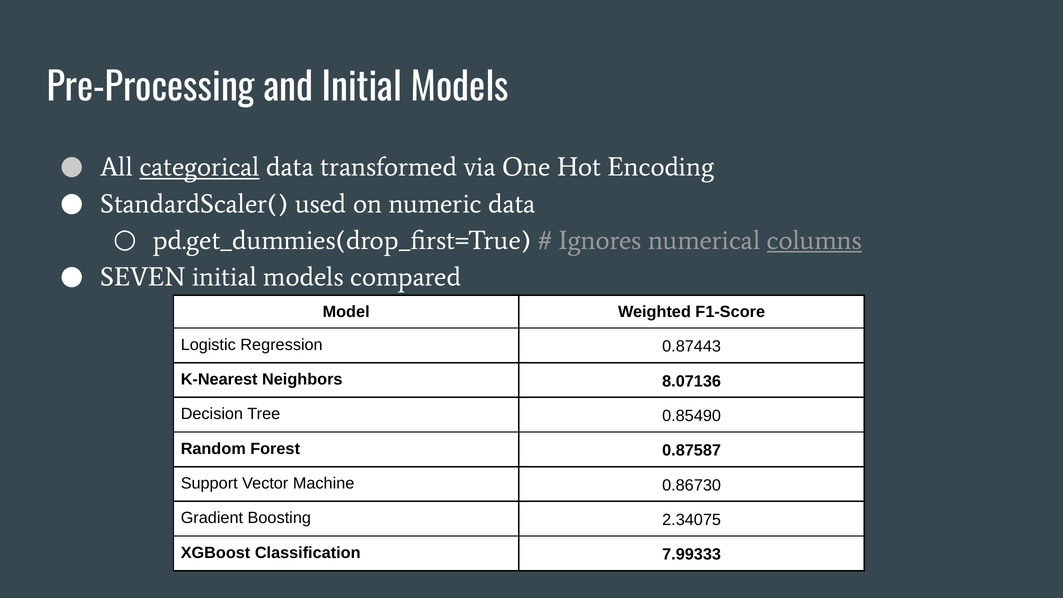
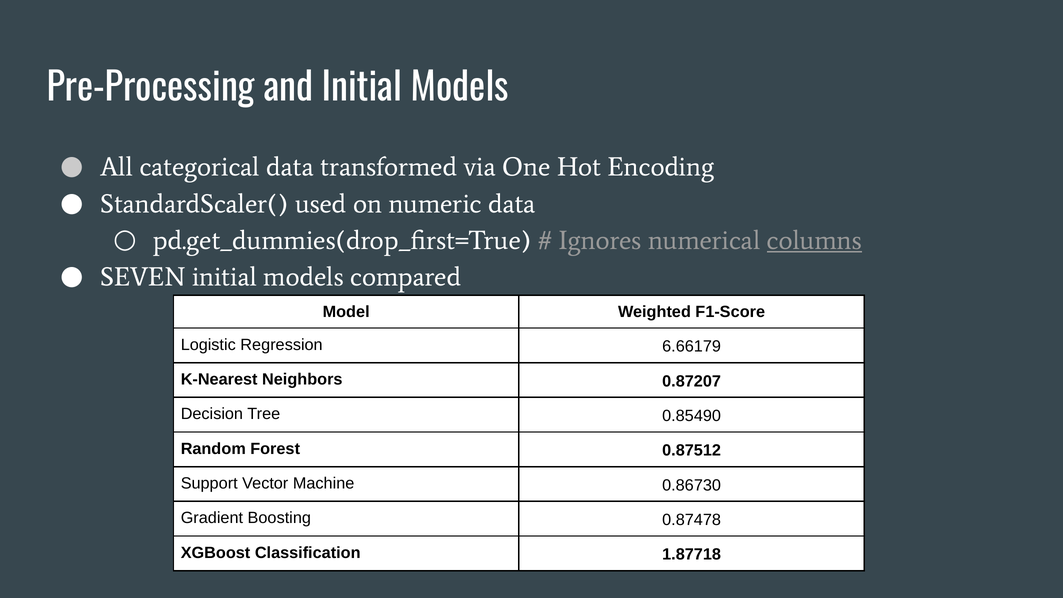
categorical underline: present -> none
0.87443: 0.87443 -> 6.66179
8.07136: 8.07136 -> 0.87207
0.87587: 0.87587 -> 0.87512
2.34075: 2.34075 -> 0.87478
7.99333: 7.99333 -> 1.87718
